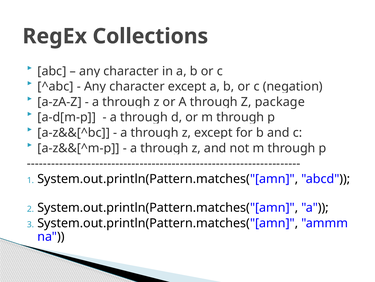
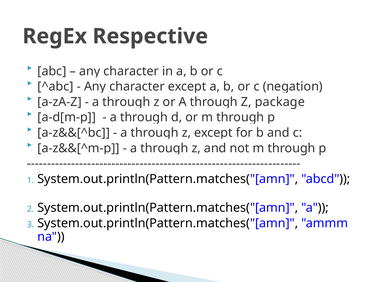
Collections: Collections -> Respective
